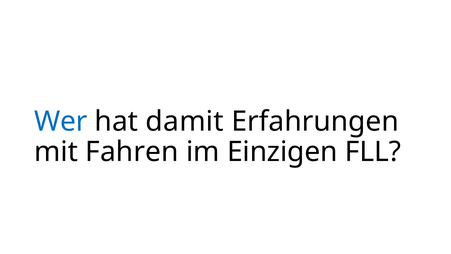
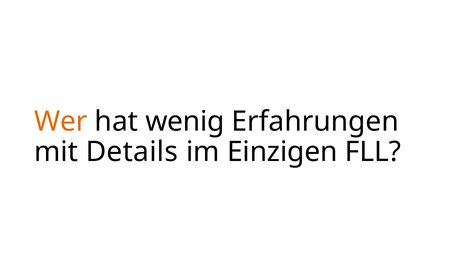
Wer colour: blue -> orange
damit: damit -> wenig
Fahren: Fahren -> Details
